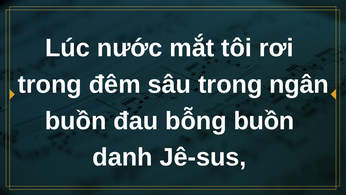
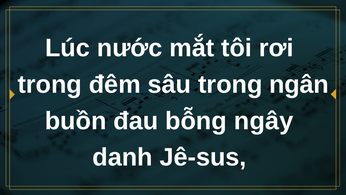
bỗng buồn: buồn -> ngây
